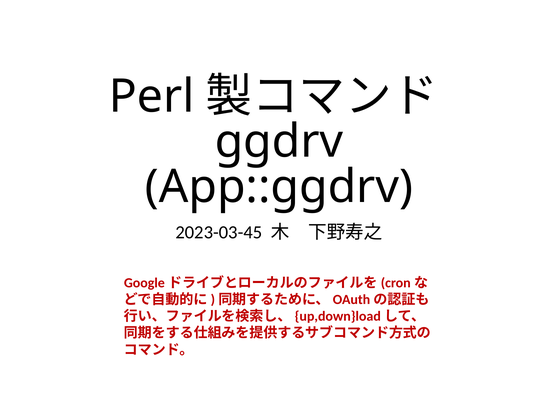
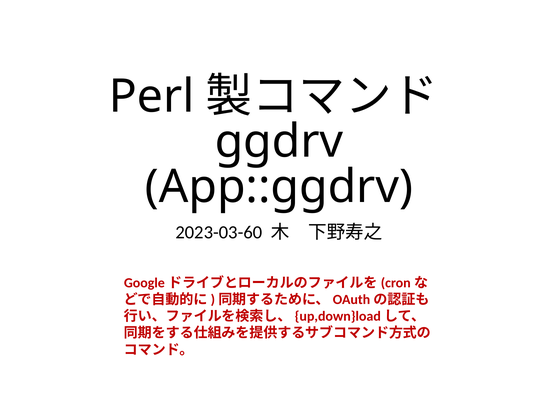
2023-03-45: 2023-03-45 -> 2023-03-60
